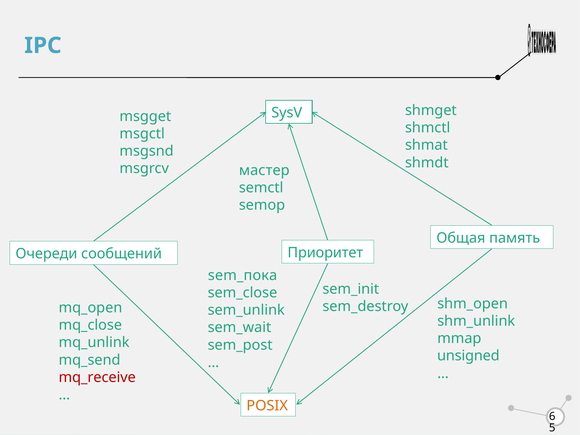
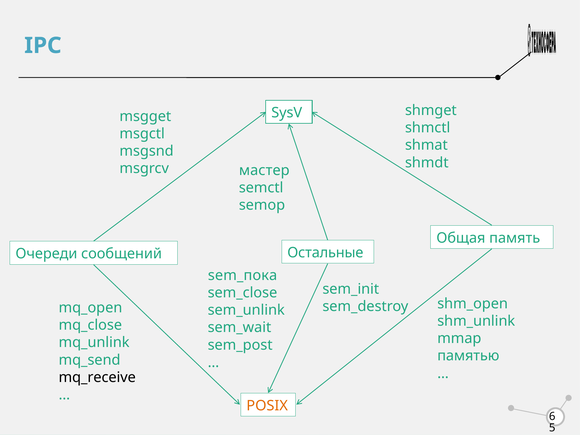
Приоритет: Приоритет -> Остальные
unsigned: unsigned -> памятью
mq_receive colour: red -> black
